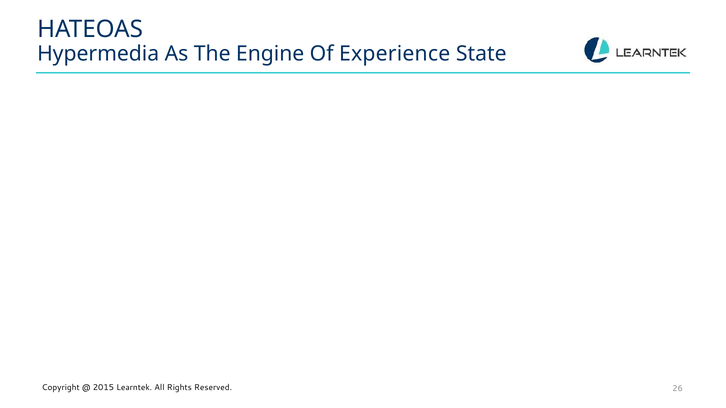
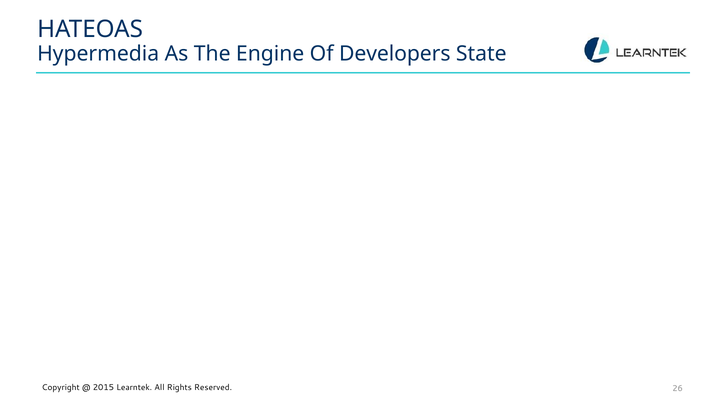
Experience: Experience -> Developers
